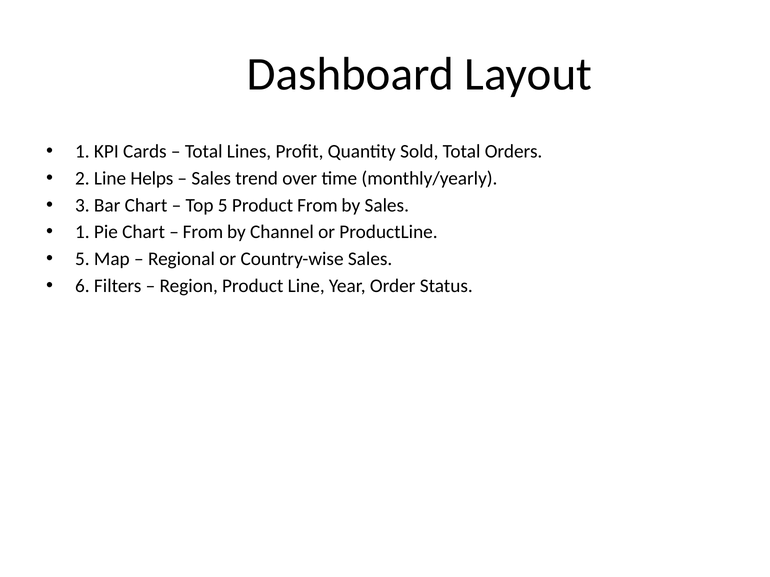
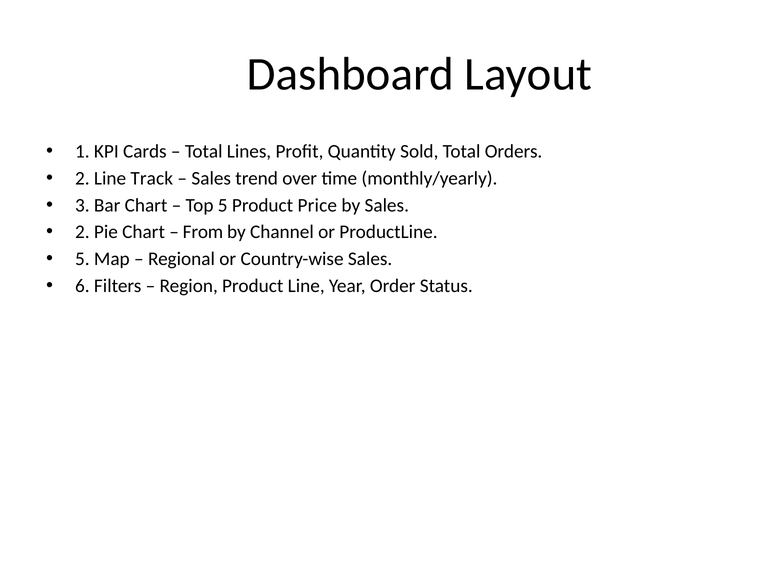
Helps: Helps -> Track
Product From: From -> Price
1 at (82, 232): 1 -> 2
